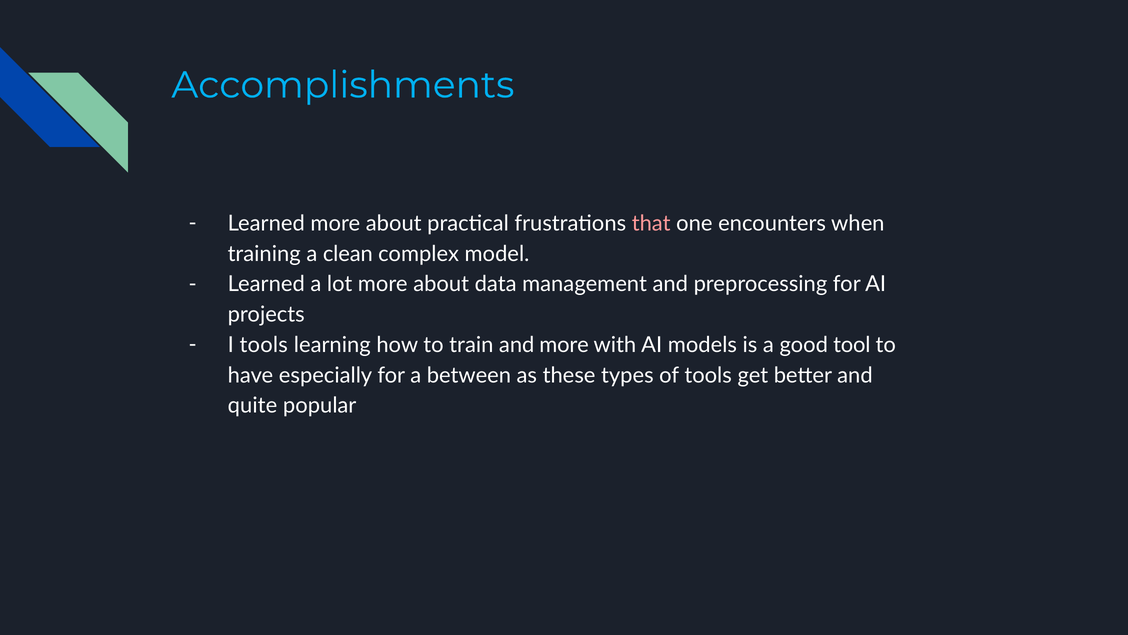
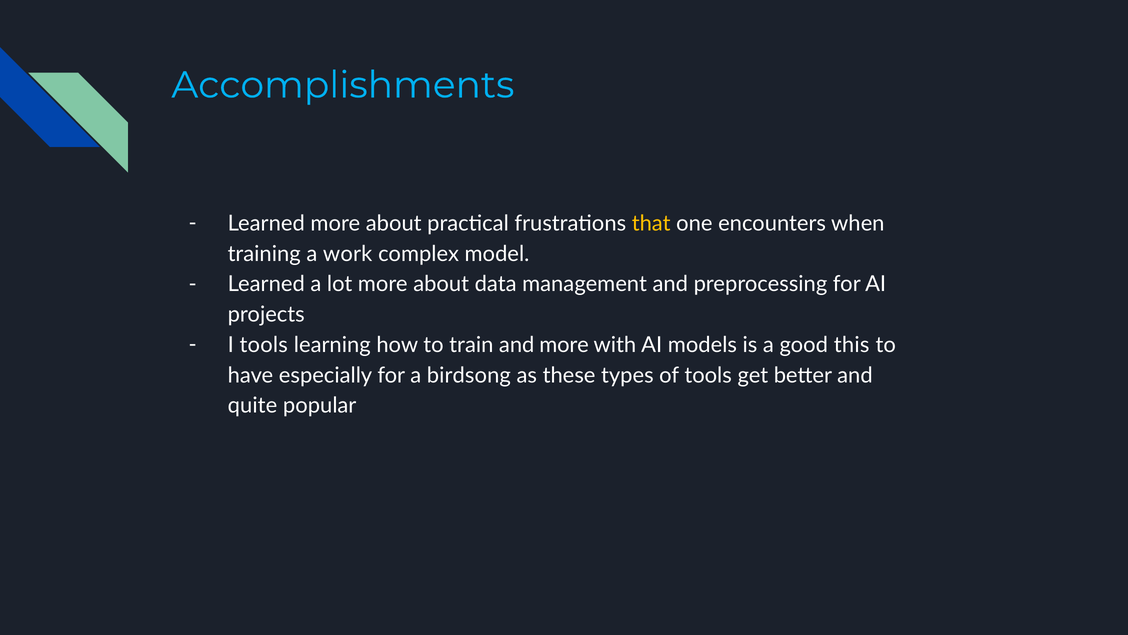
that colour: pink -> yellow
clean: clean -> work
tool: tool -> this
between: between -> birdsong
